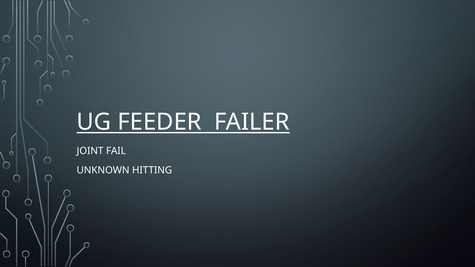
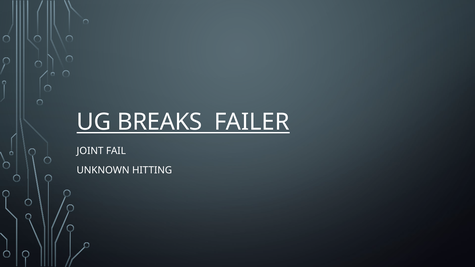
FEEDER: FEEDER -> BREAKS
